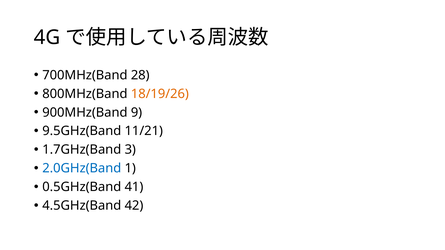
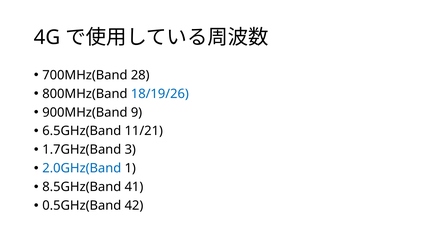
18/19/26 colour: orange -> blue
9.5GHz(Band: 9.5GHz(Band -> 6.5GHz(Band
0.5GHz(Band: 0.5GHz(Band -> 8.5GHz(Band
4.5GHz(Band: 4.5GHz(Band -> 0.5GHz(Band
